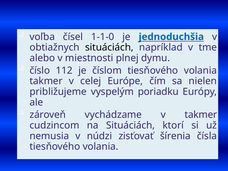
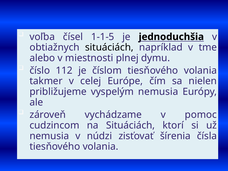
1-1-0: 1-1-0 -> 1-1-5
jednoduchšia colour: blue -> black
vyspelým poriadku: poriadku -> nemusia
v takmer: takmer -> pomoc
